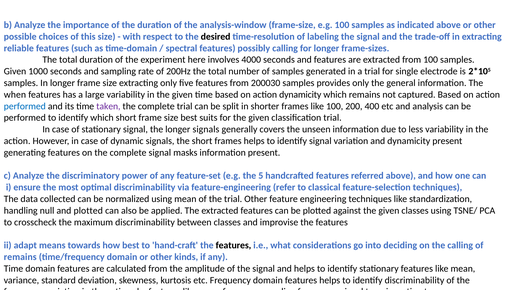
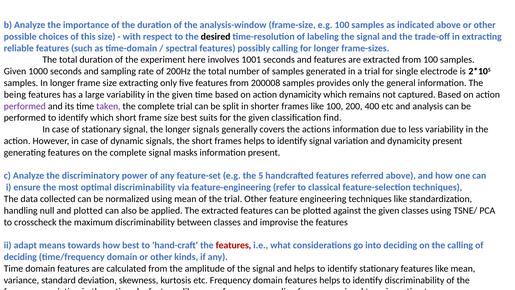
4000: 4000 -> 1001
200030: 200030 -> 200008
when: when -> being
performed at (25, 106) colour: blue -> purple
classification trial: trial -> find
covers the unseen: unseen -> actions
features at (233, 245) colour: black -> red
remains at (20, 257): remains -> deciding
